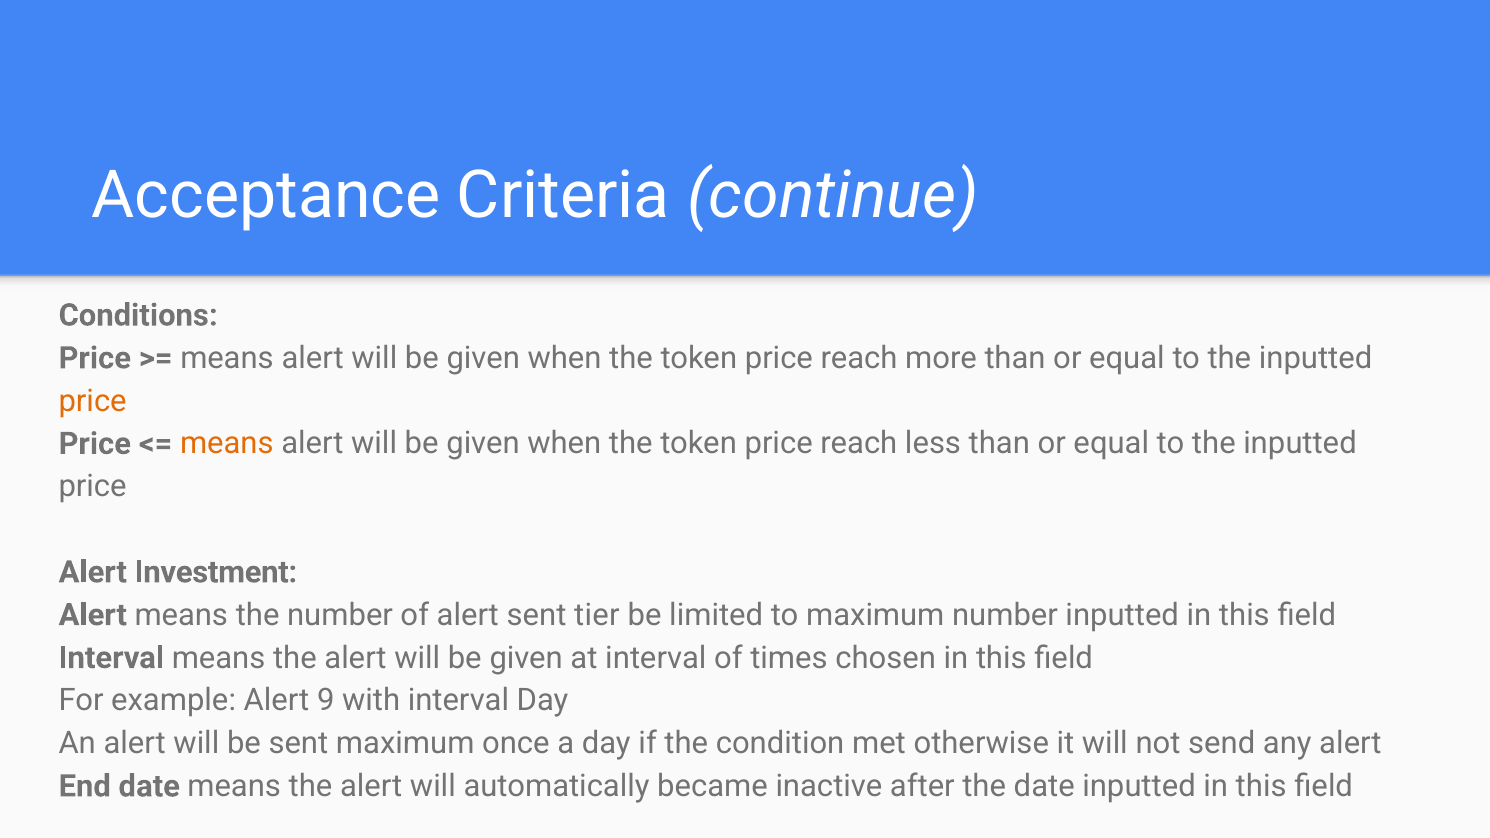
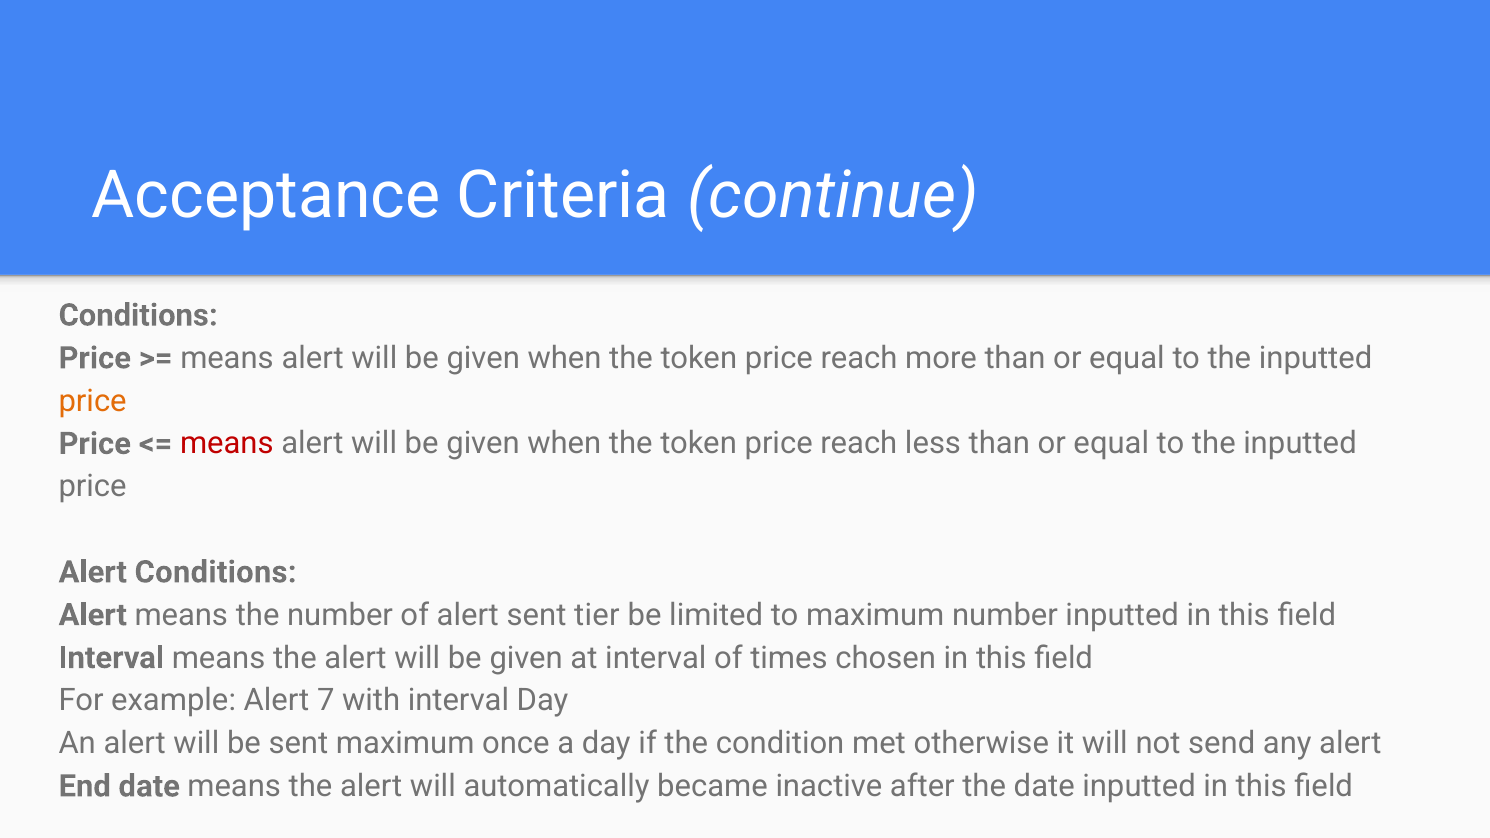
means at (227, 444) colour: orange -> red
Alert Investment: Investment -> Conditions
9: 9 -> 7
